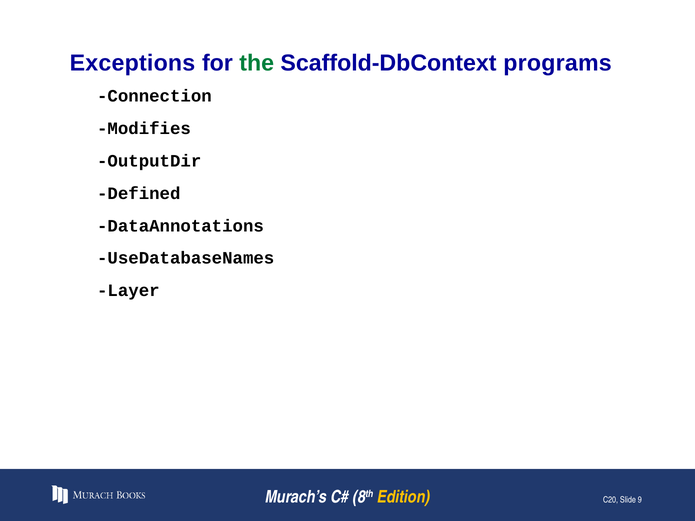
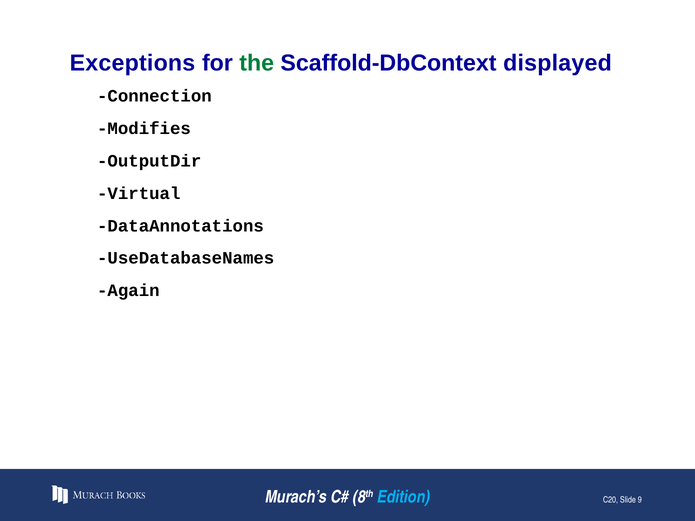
programs: programs -> displayed
Defined: Defined -> Virtual
Layer: Layer -> Again
Edition colour: yellow -> light blue
